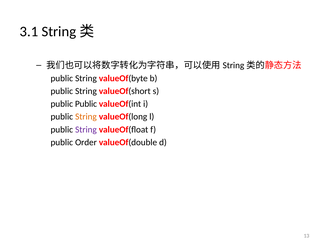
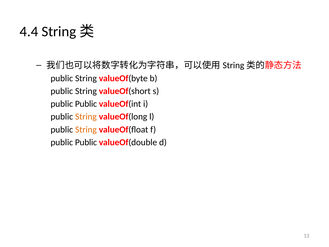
3.1: 3.1 -> 4.4
String at (86, 129) colour: purple -> orange
Order at (86, 142): Order -> Public
